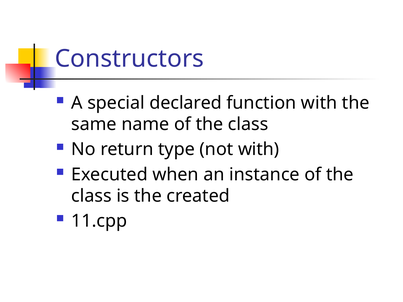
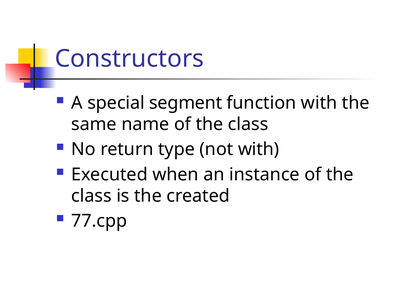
declared: declared -> segment
11.cpp: 11.cpp -> 77.cpp
